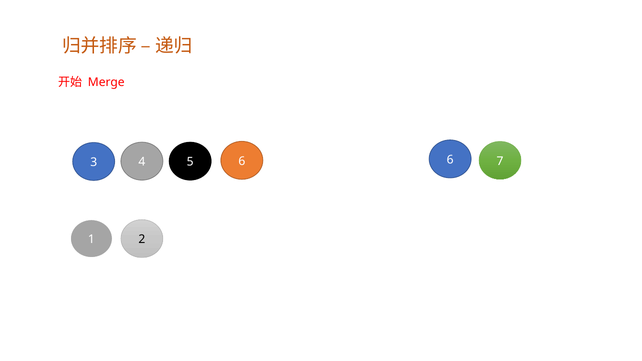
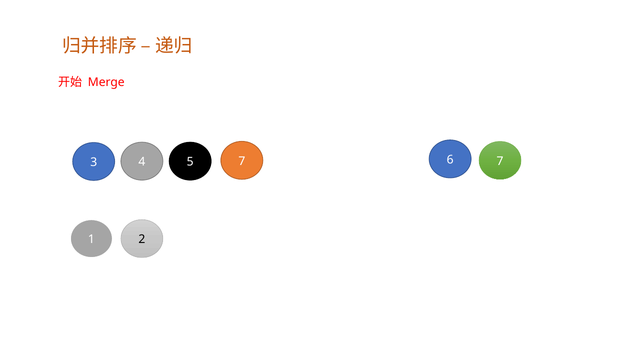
3 6: 6 -> 7
